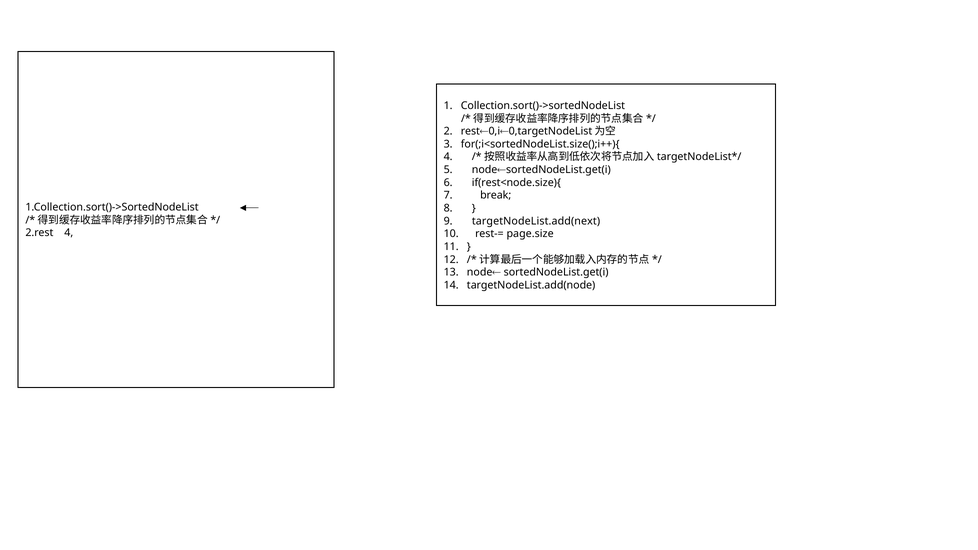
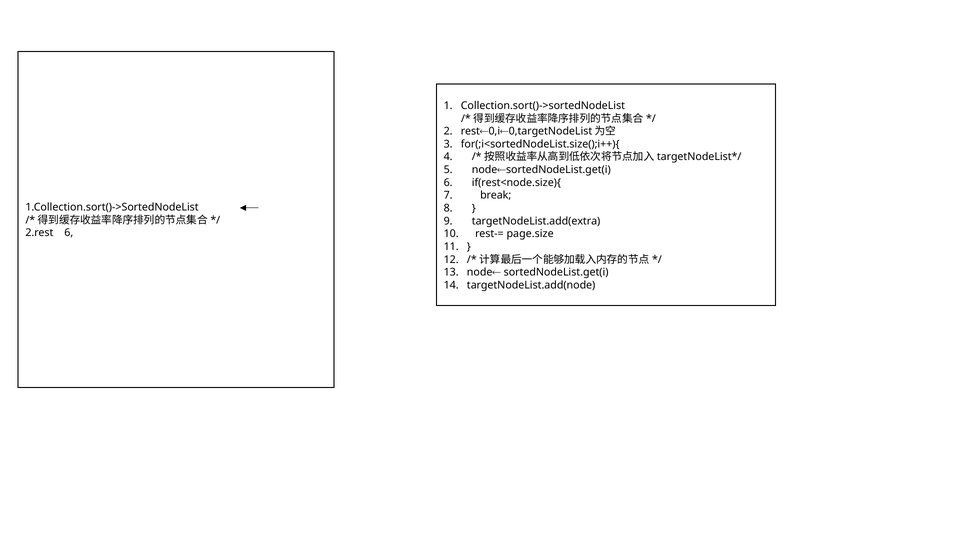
targetNodeList.add(next: targetNodeList.add(next -> targetNodeList.add(extra
2.rest 4: 4 -> 6
